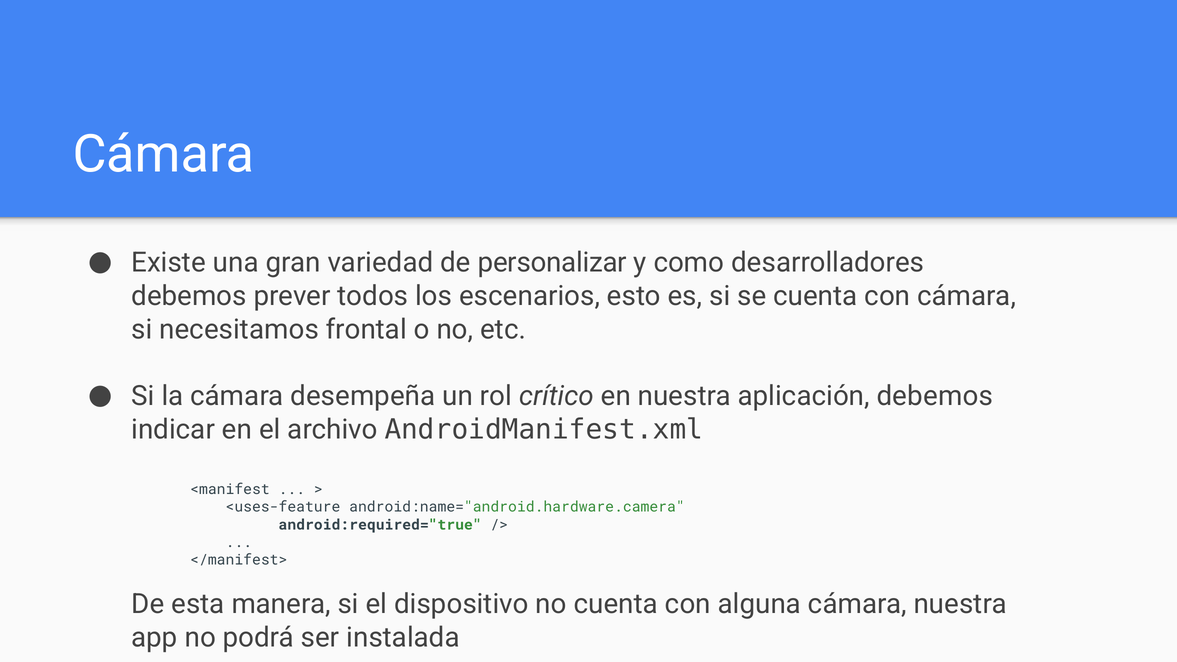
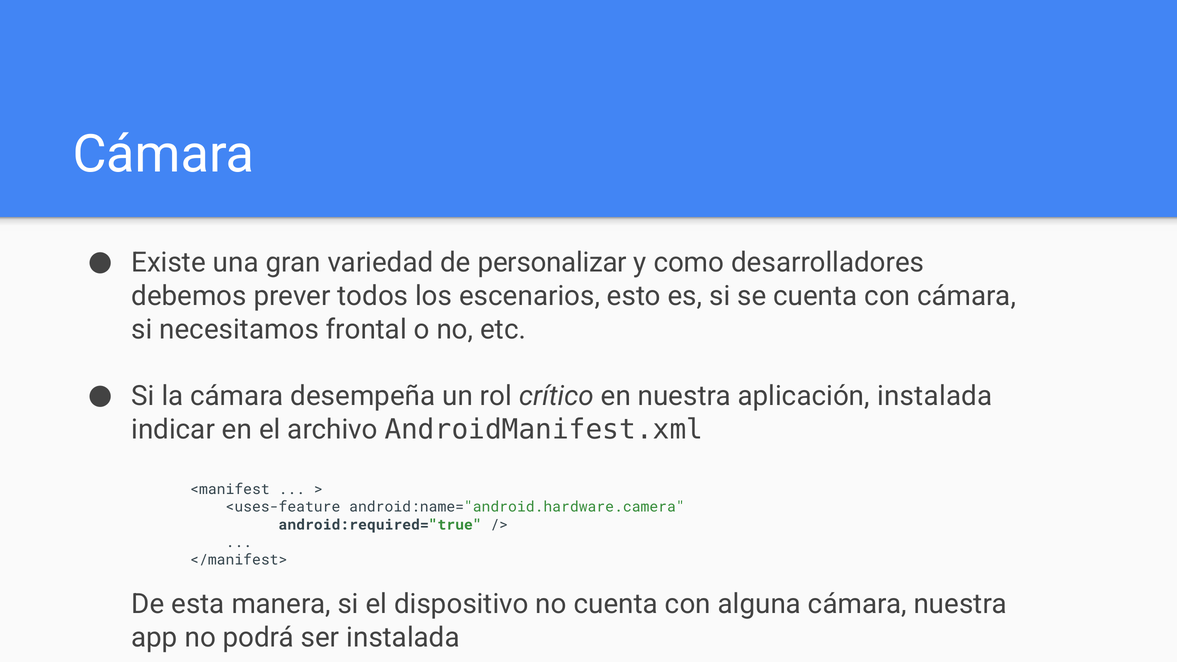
aplicación debemos: debemos -> instalada
